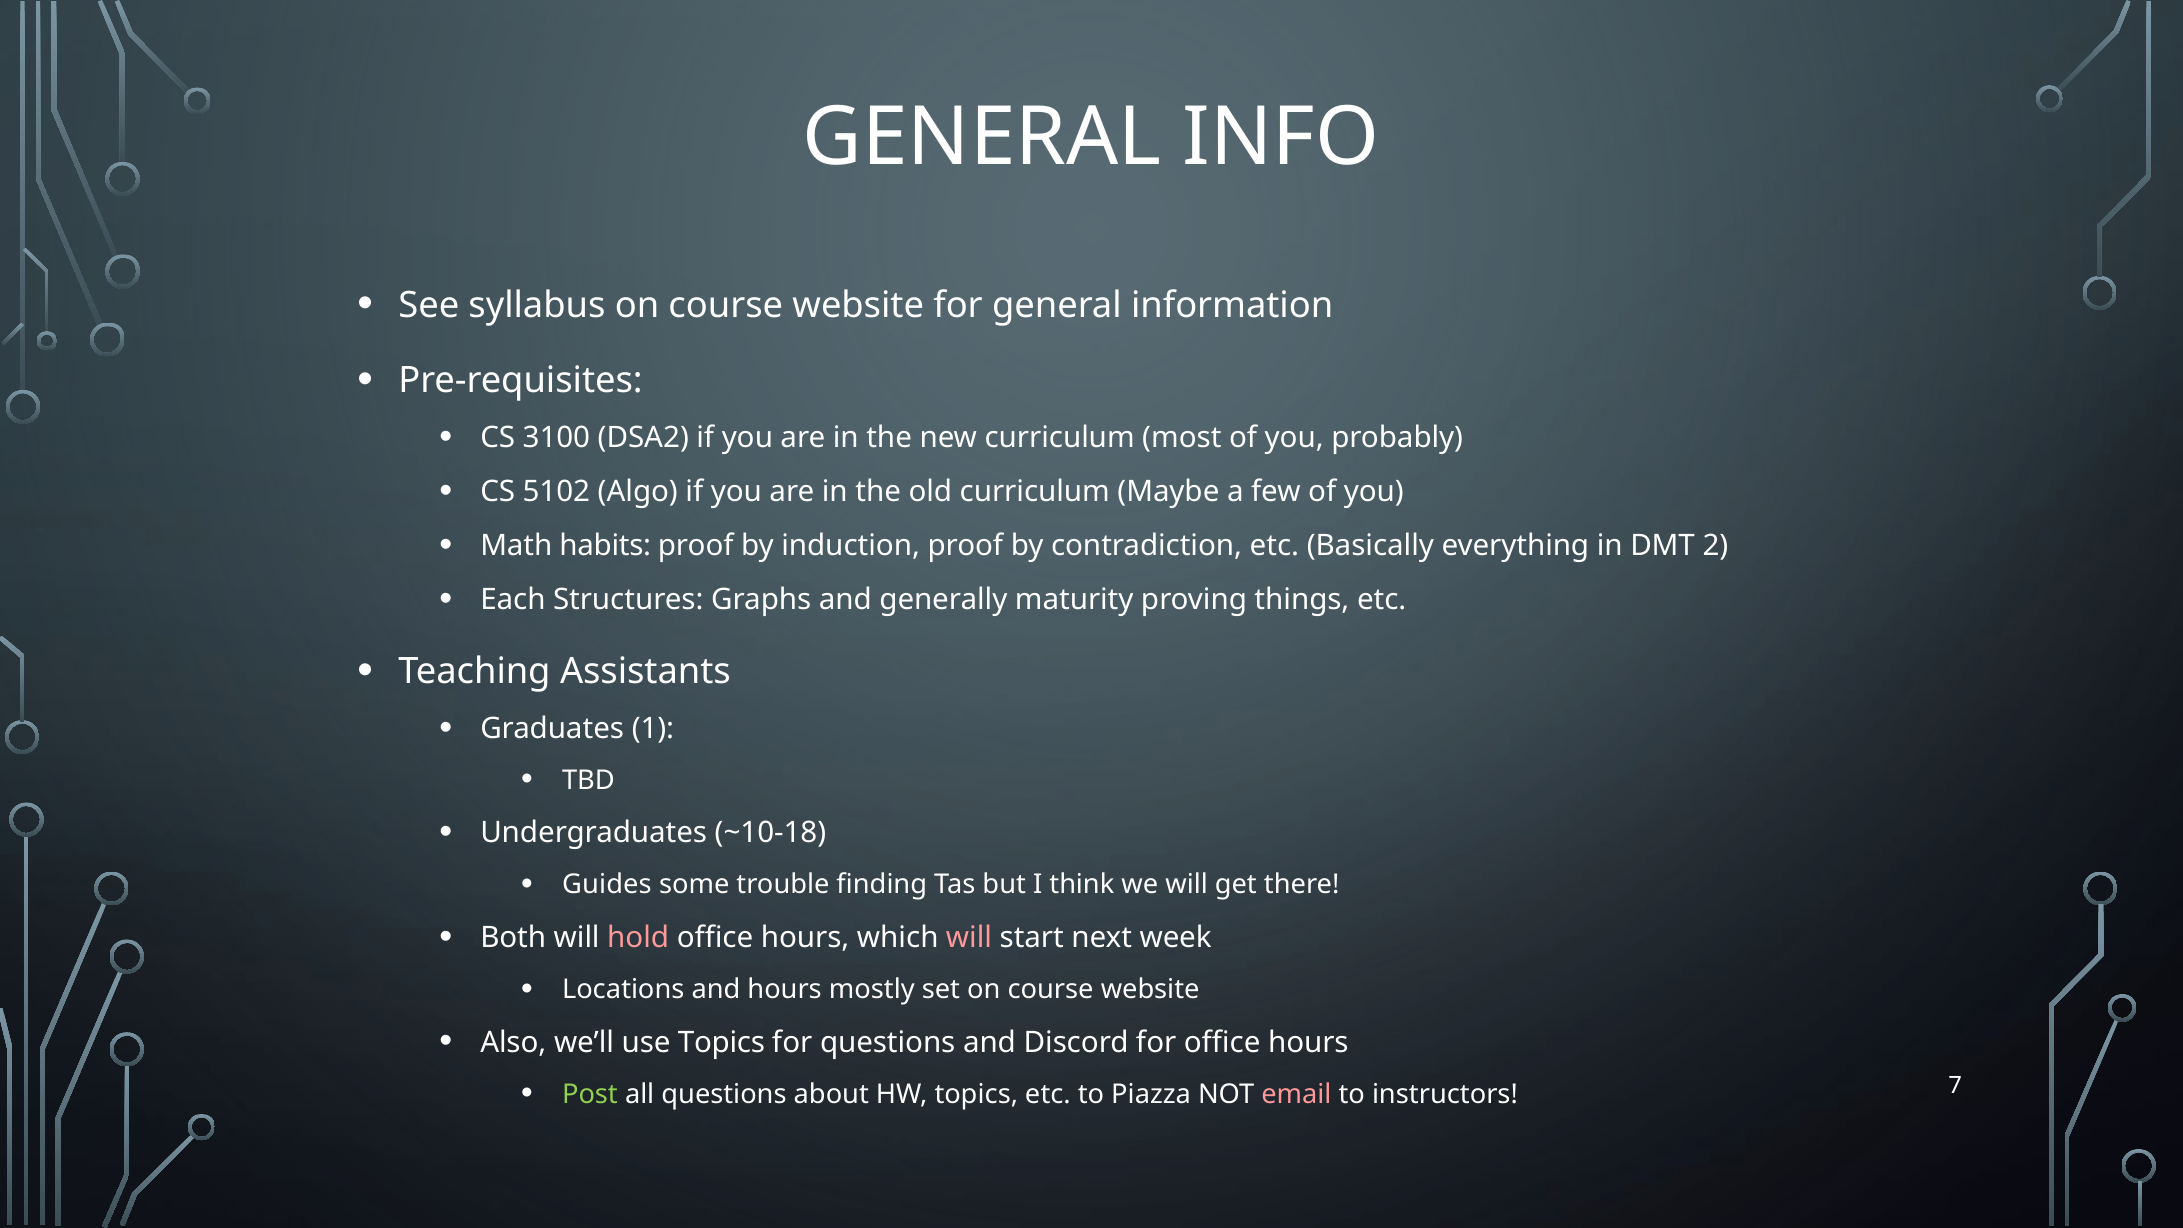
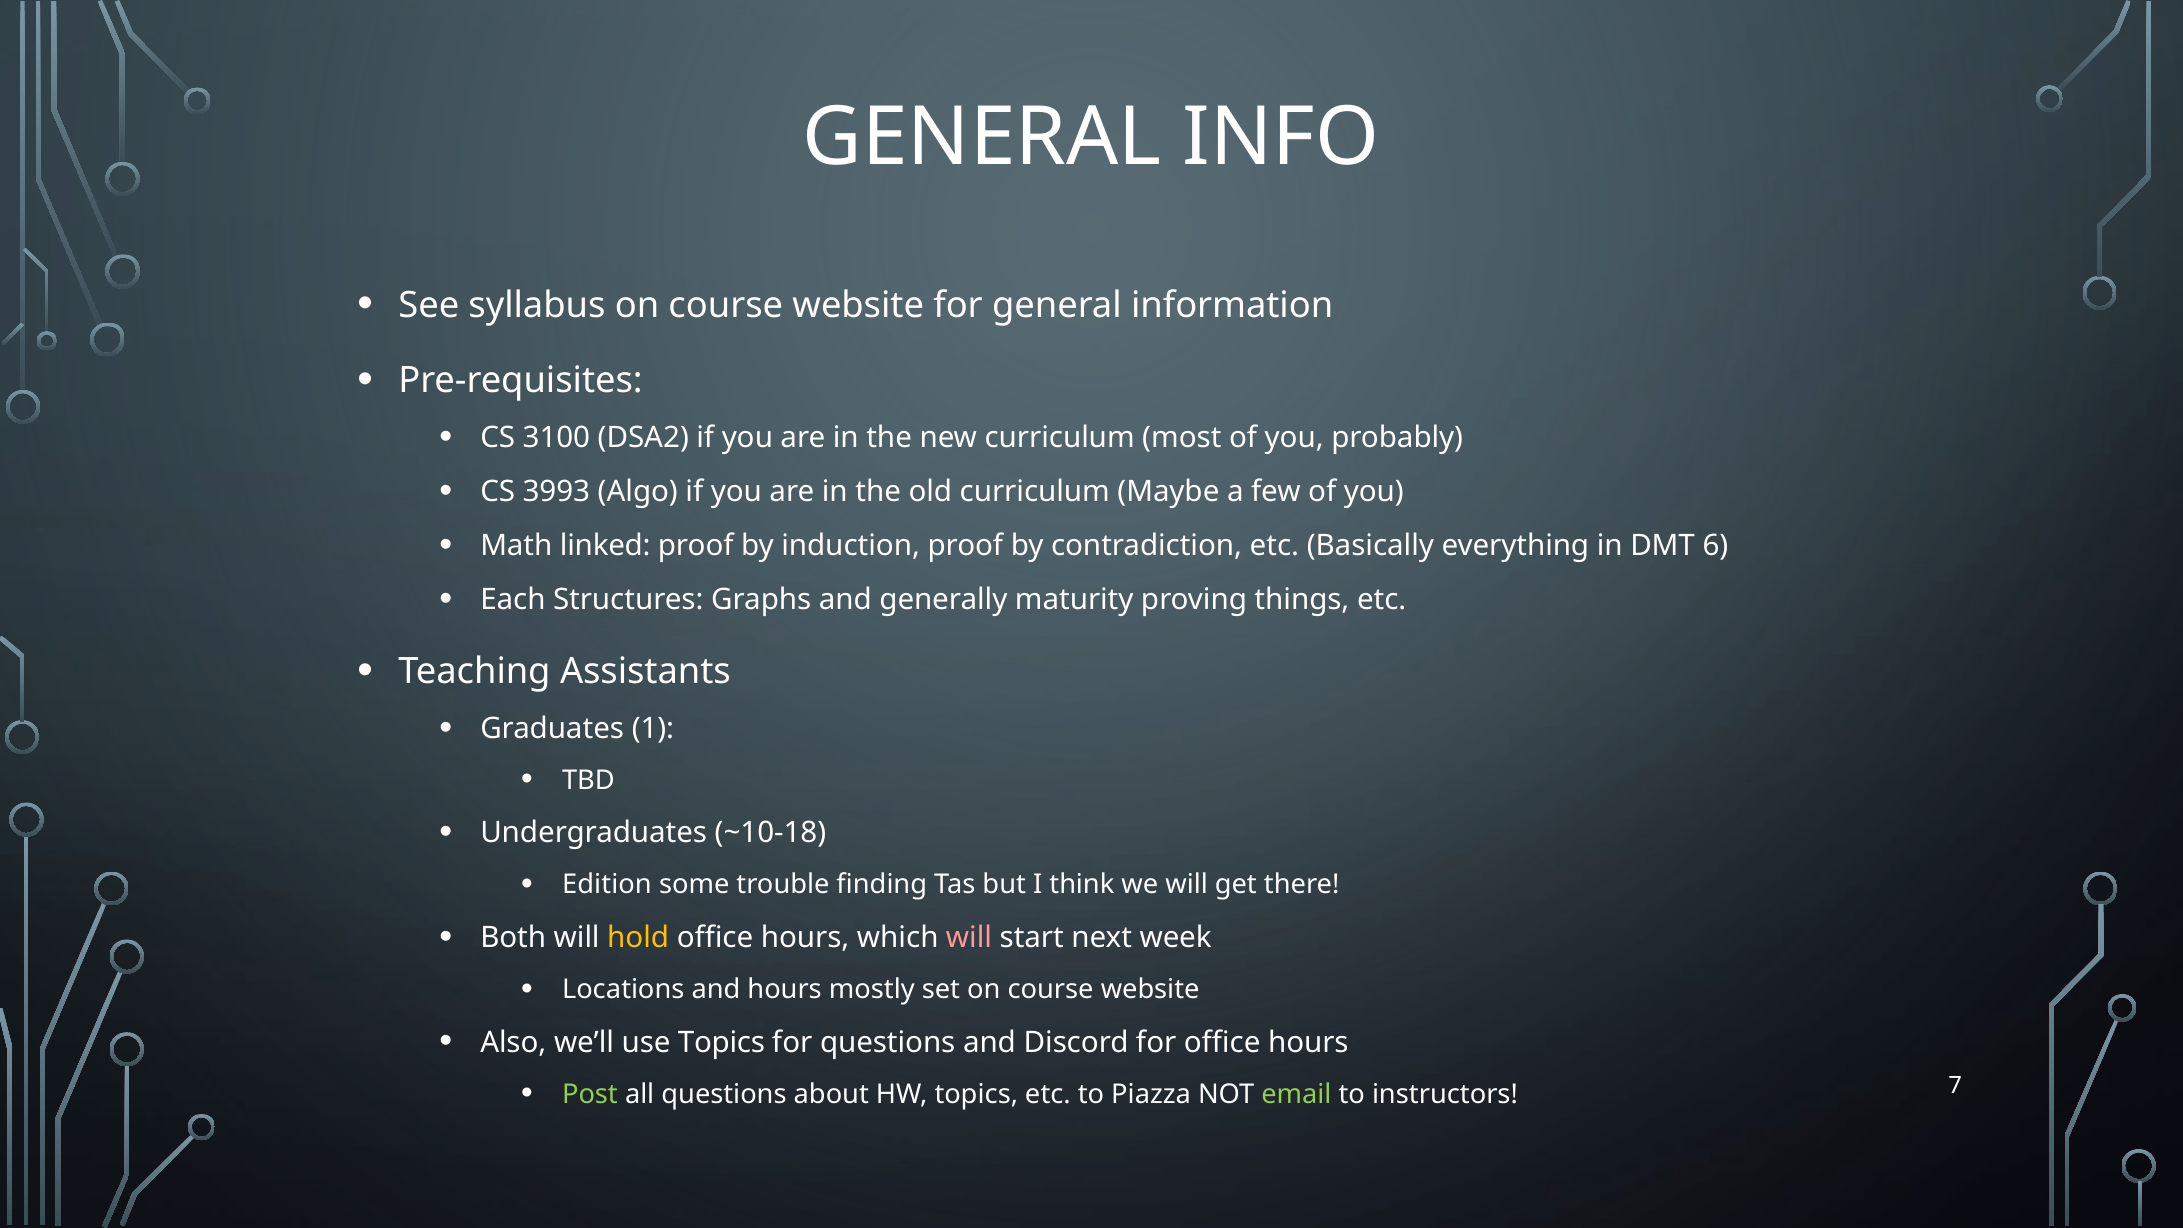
5102: 5102 -> 3993
habits: habits -> linked
2: 2 -> 6
Guides: Guides -> Edition
hold colour: pink -> yellow
email colour: pink -> light green
